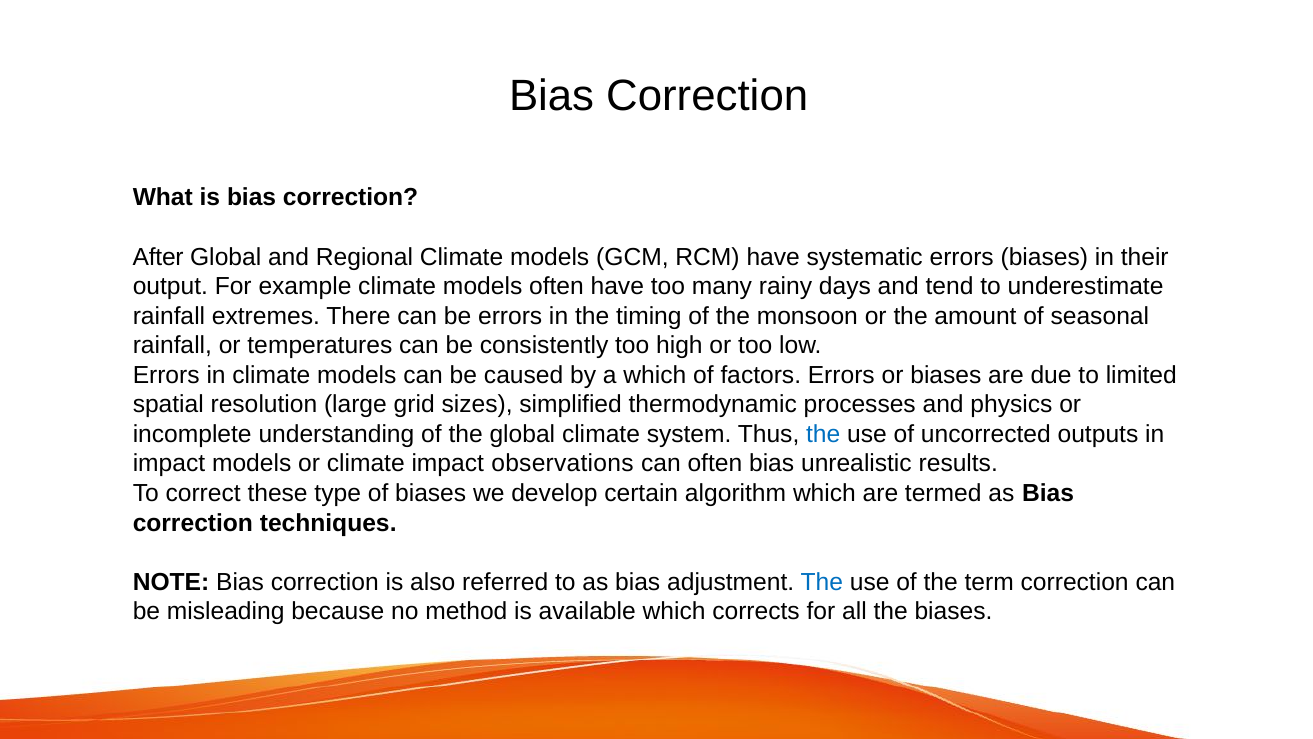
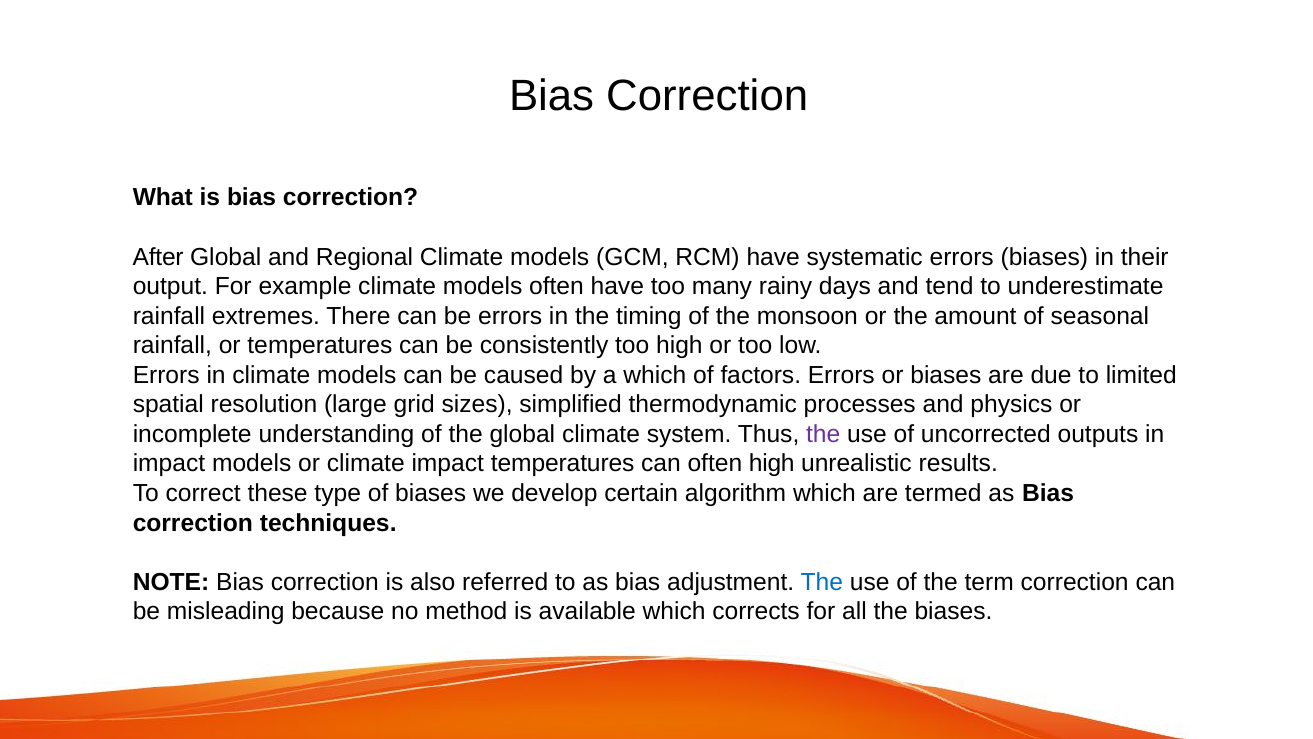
the at (823, 434) colour: blue -> purple
impact observations: observations -> temperatures
often bias: bias -> high
